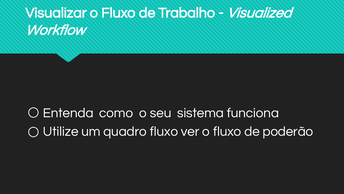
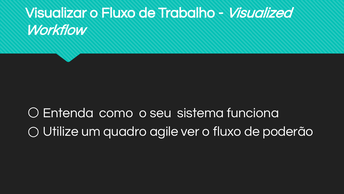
quadro fluxo: fluxo -> agile
